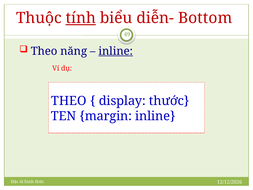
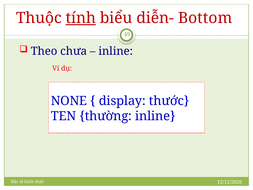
năng: năng -> chưa
inline at (116, 51) underline: present -> none
THEO at (69, 101): THEO -> NONE
margin: margin -> thường
